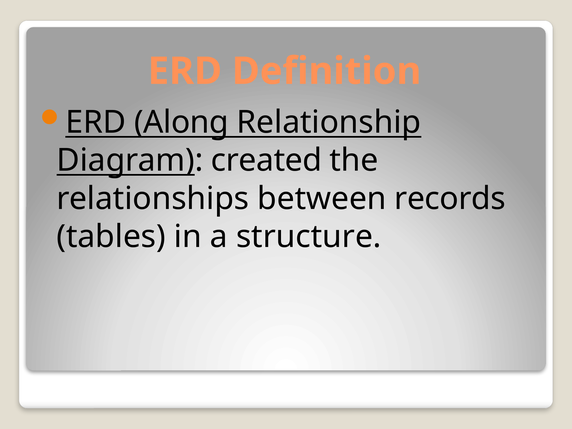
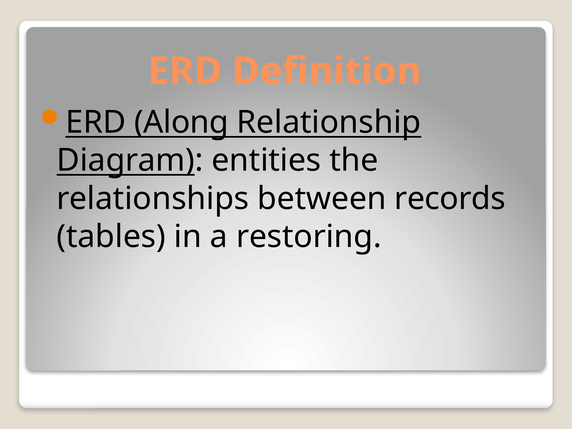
created: created -> entities
structure: structure -> restoring
